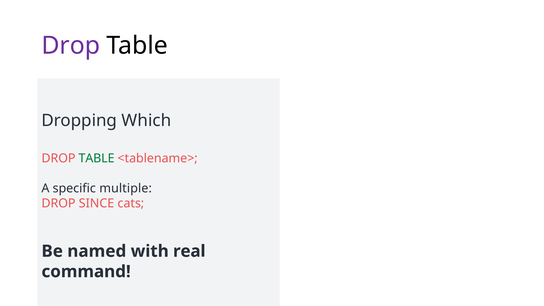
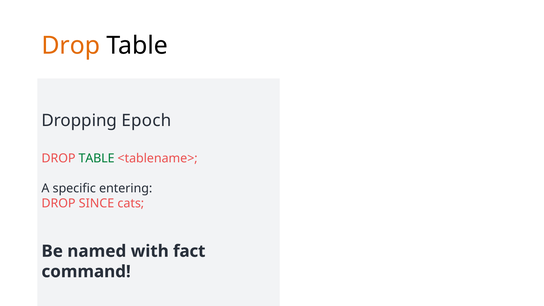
Drop at (71, 46) colour: purple -> orange
Which: Which -> Epoch
multiple: multiple -> entering
real: real -> fact
